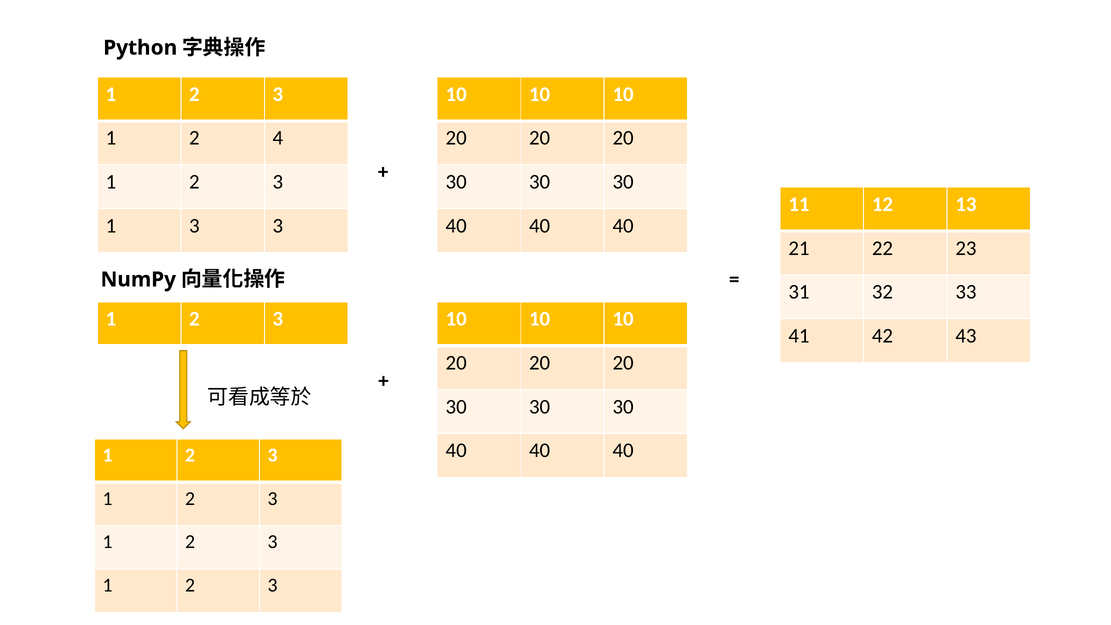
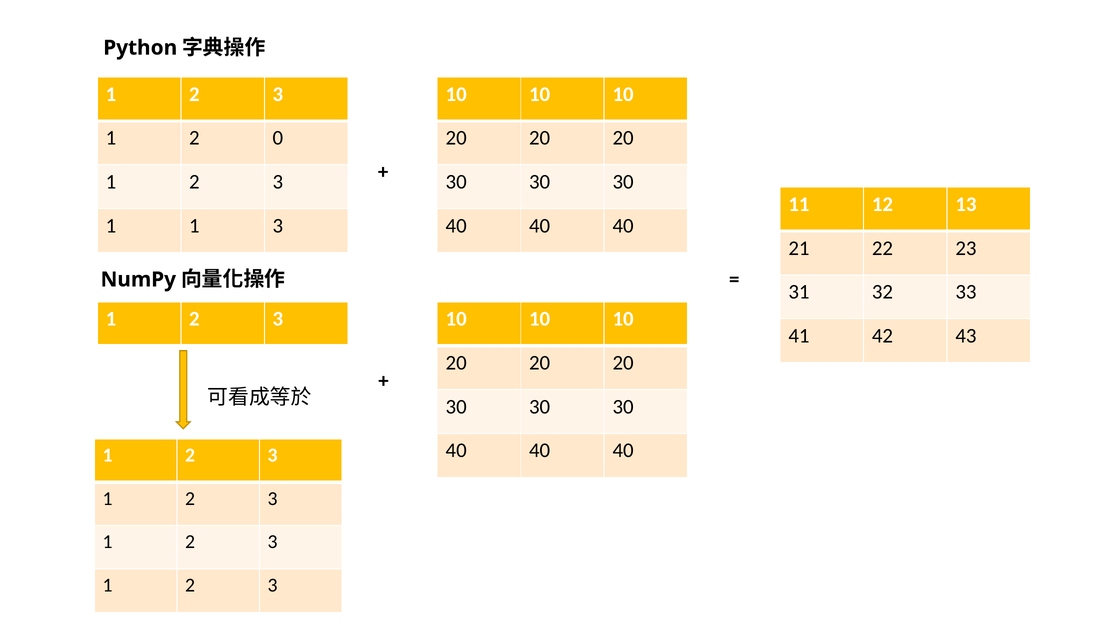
4: 4 -> 0
1 3: 3 -> 1
